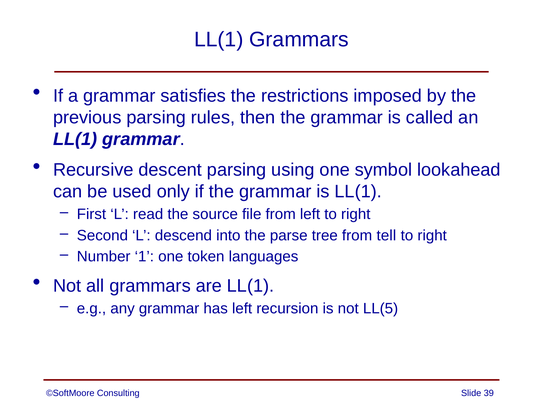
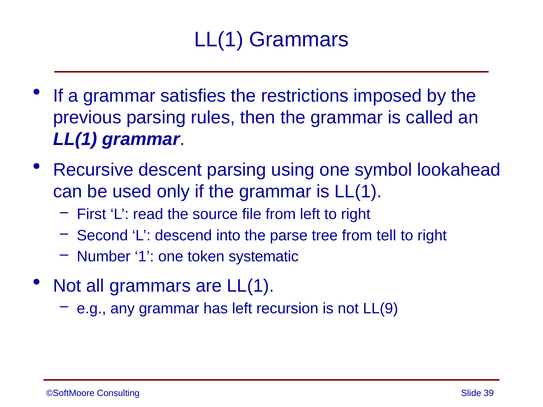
languages: languages -> systematic
LL(5: LL(5 -> LL(9
